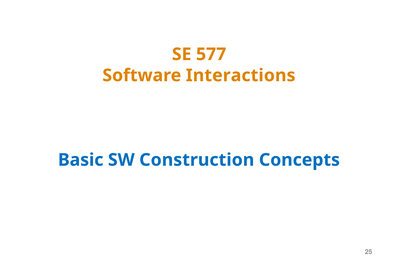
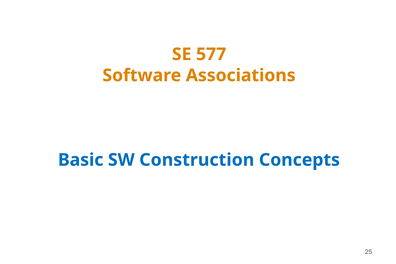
Interactions: Interactions -> Associations
